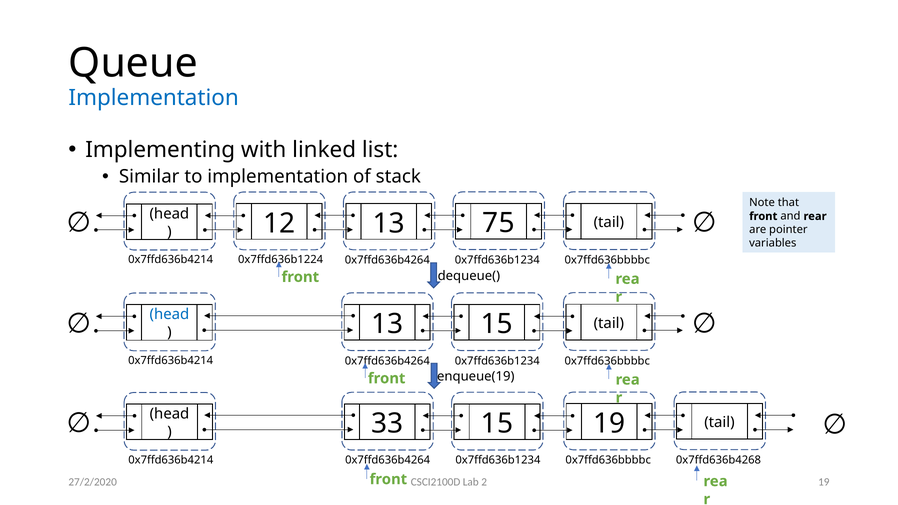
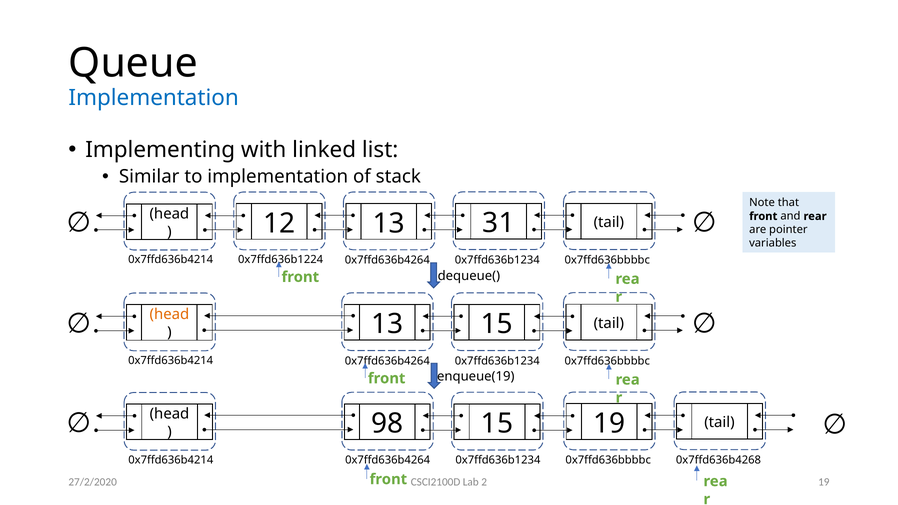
75: 75 -> 31
head at (169, 315) colour: blue -> orange
33: 33 -> 98
